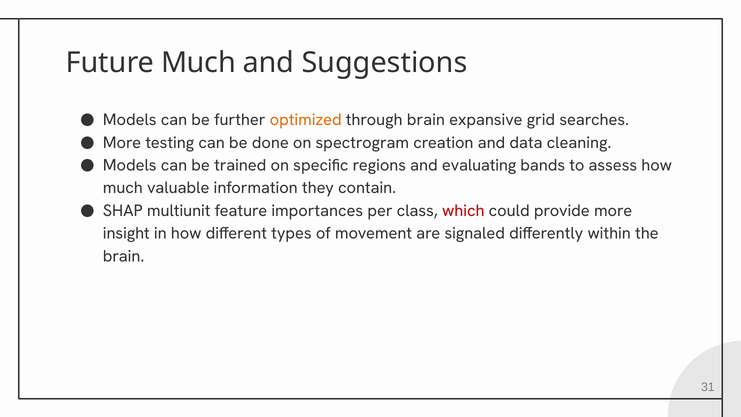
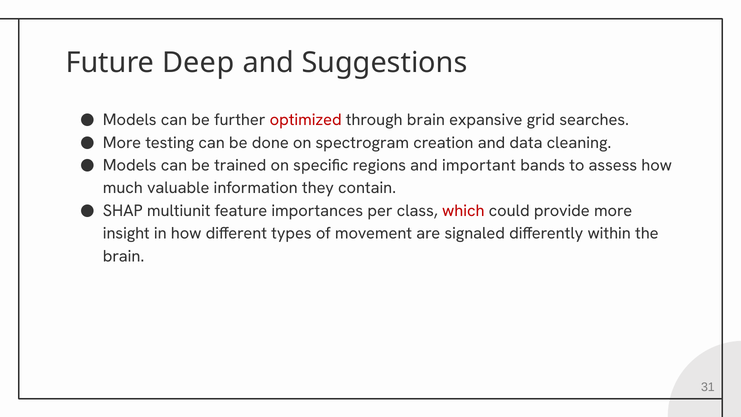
Future Much: Much -> Deep
optimized colour: orange -> red
evaluating: evaluating -> important
